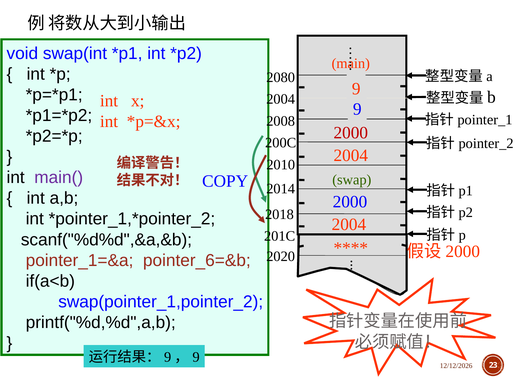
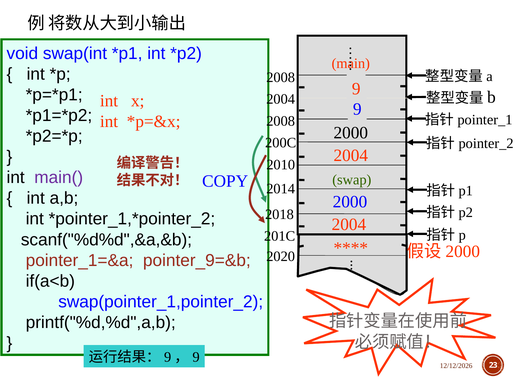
2080 at (281, 77): 2080 -> 2008
2000 at (351, 133) colour: red -> black
pointer_6=&b: pointer_6=&b -> pointer_9=&b
